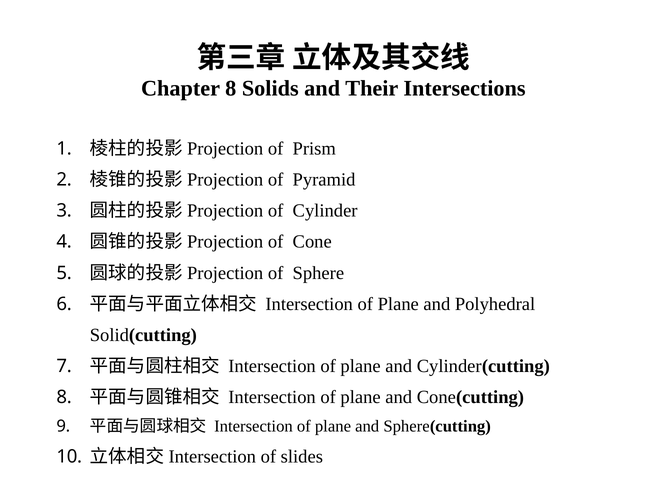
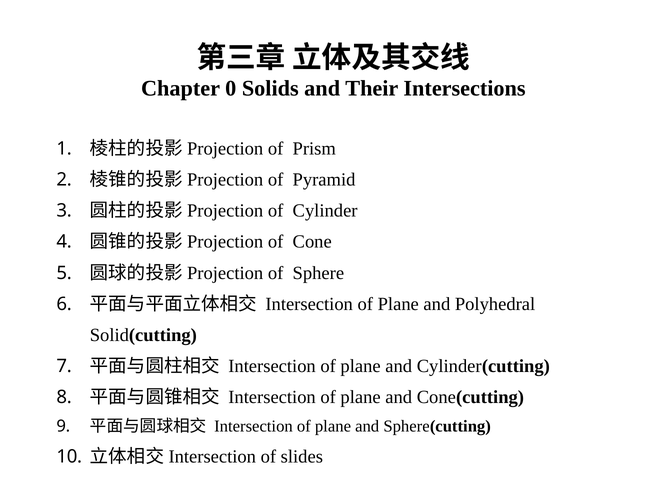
Chapter 8: 8 -> 0
